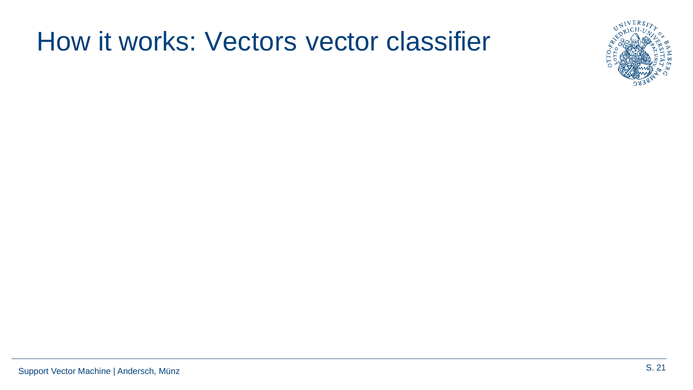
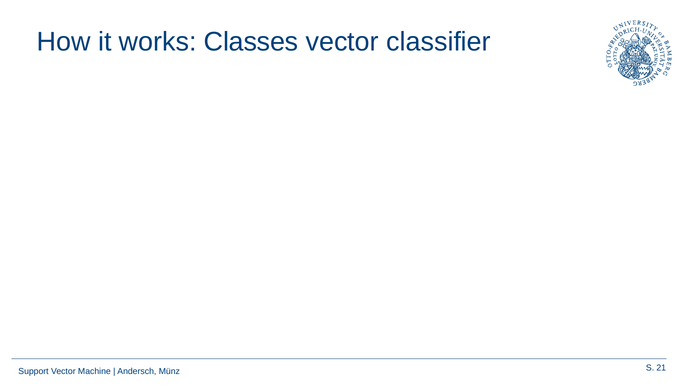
Vectors: Vectors -> Classes
